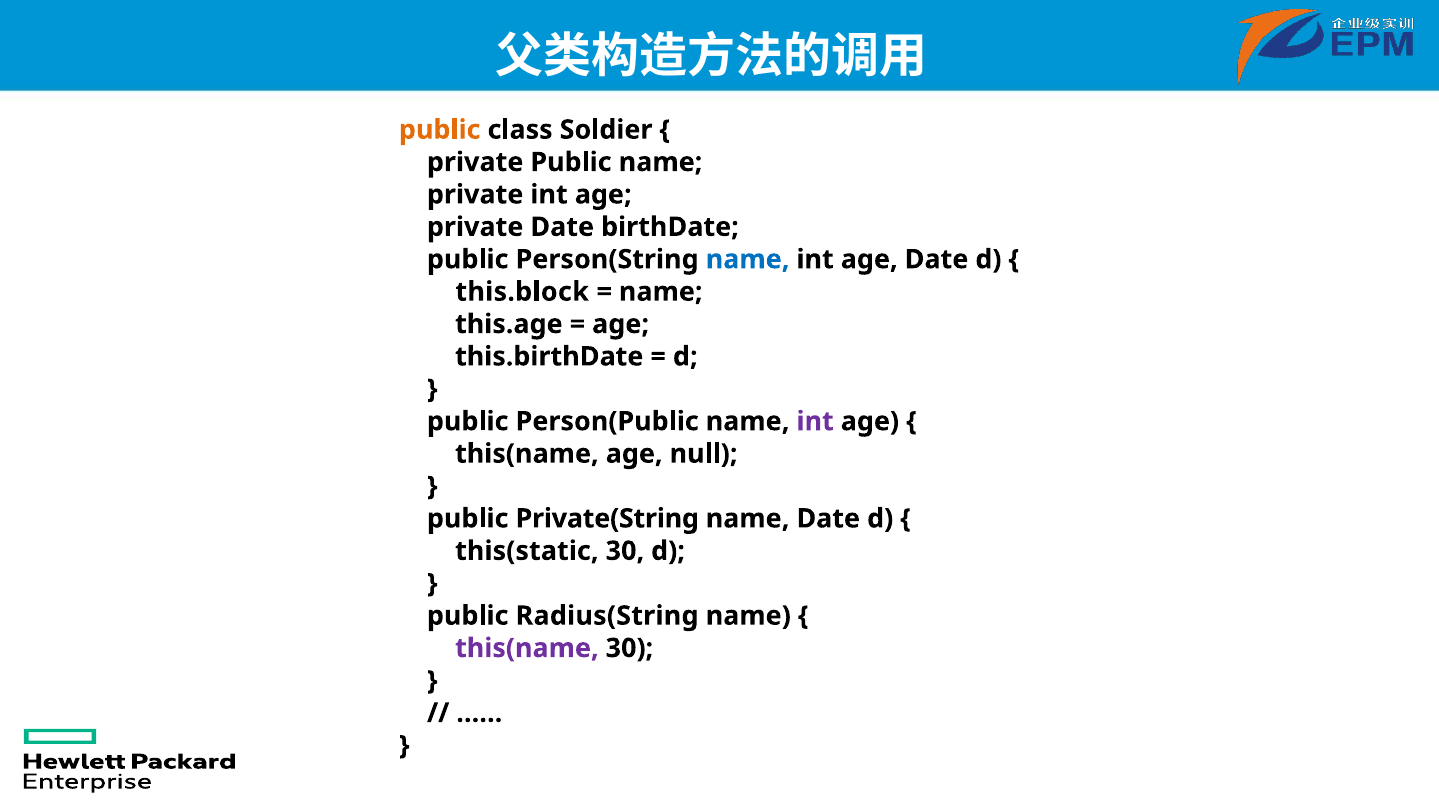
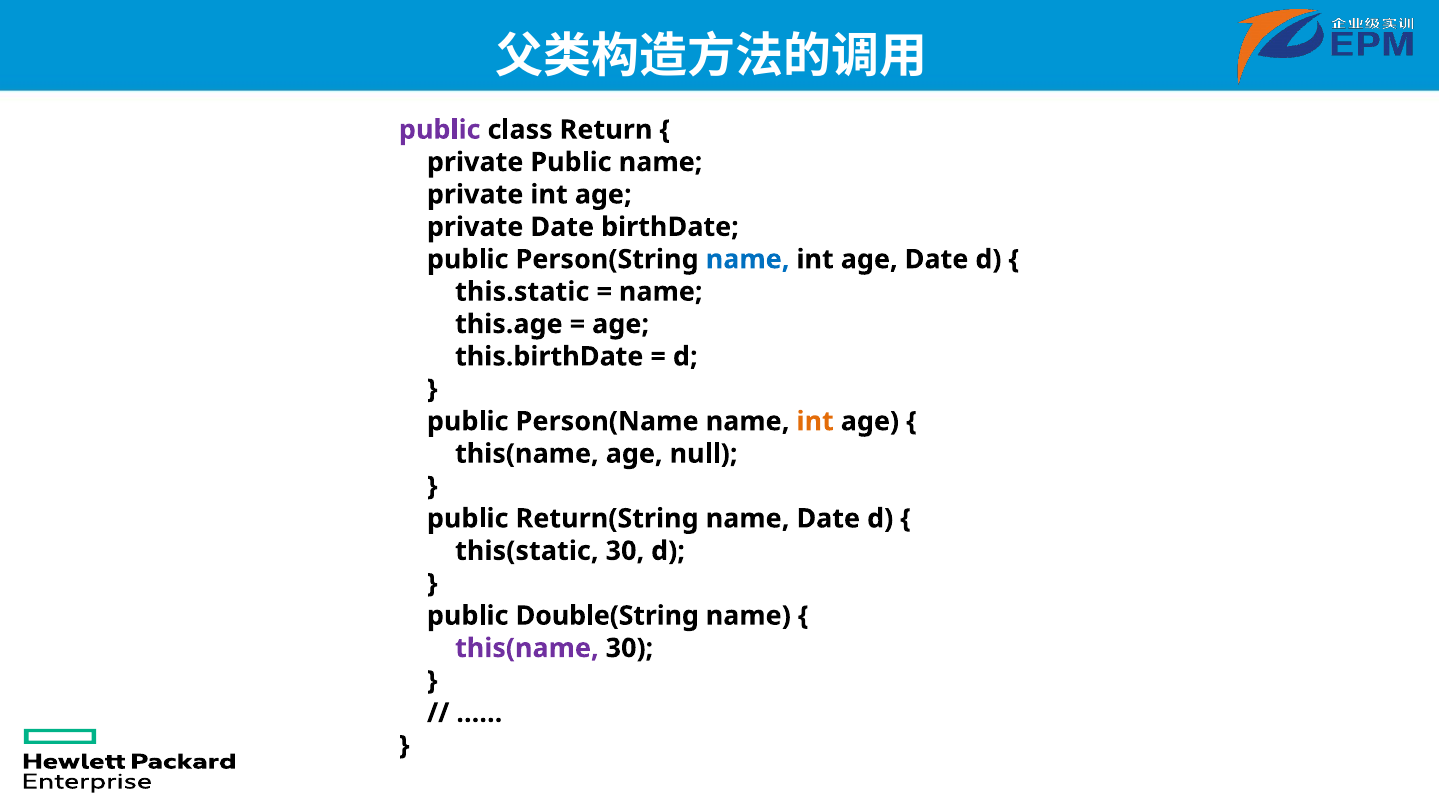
public at (440, 130) colour: orange -> purple
Soldier: Soldier -> Return
this.block: this.block -> this.static
Person(Public: Person(Public -> Person(Name
int at (815, 421) colour: purple -> orange
Private(String: Private(String -> Return(String
Radius(String: Radius(String -> Double(String
